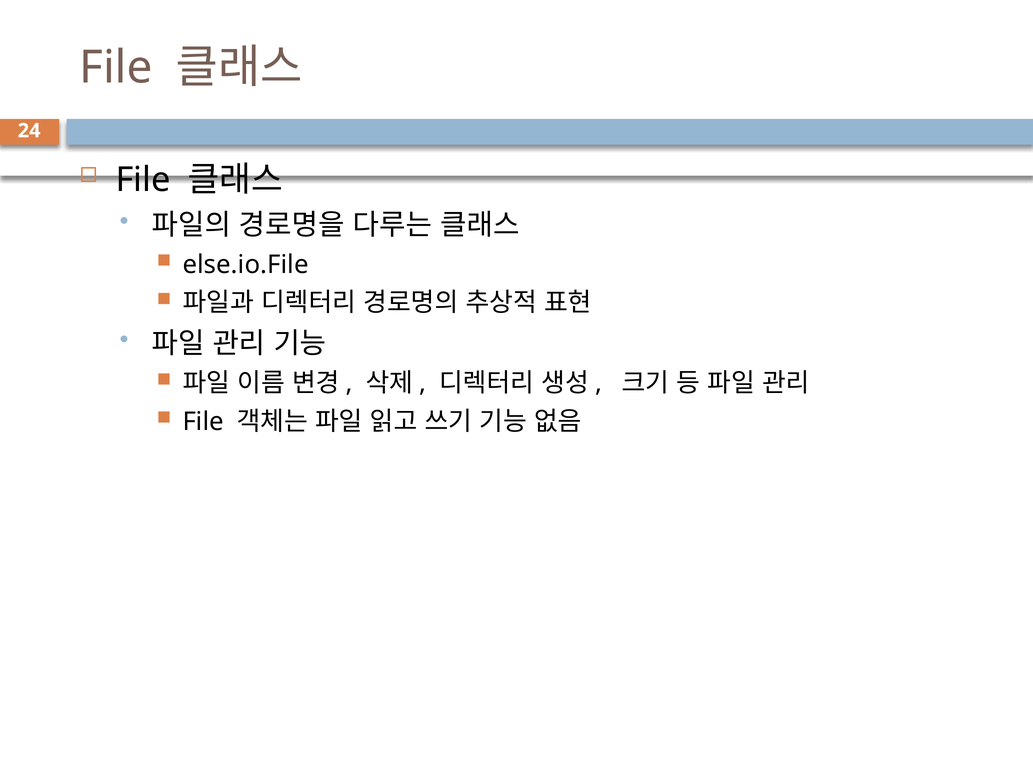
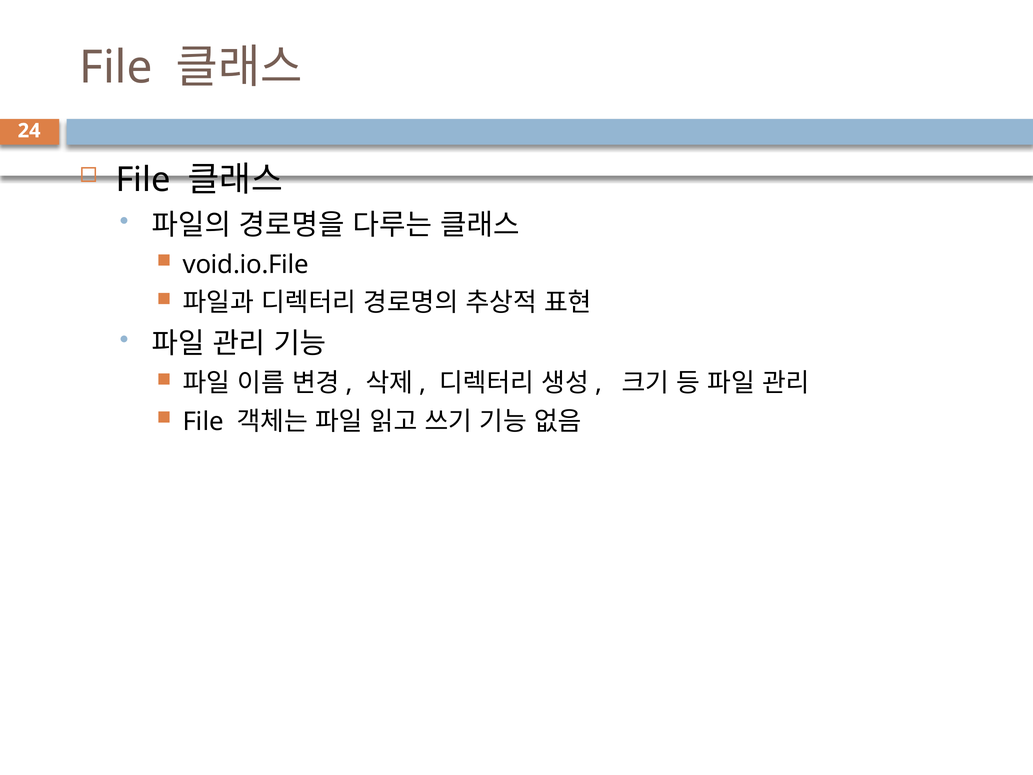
else.io.File: else.io.File -> void.io.File
